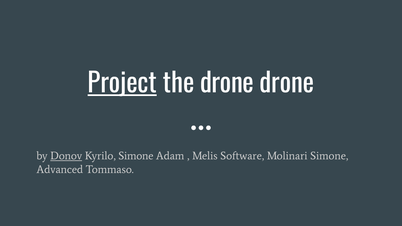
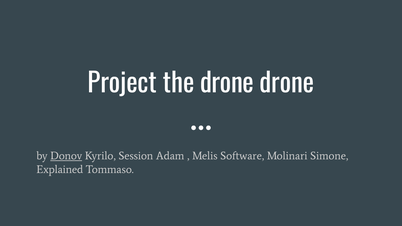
Project underline: present -> none
Kyrilo Simone: Simone -> Session
Advanced: Advanced -> Explained
